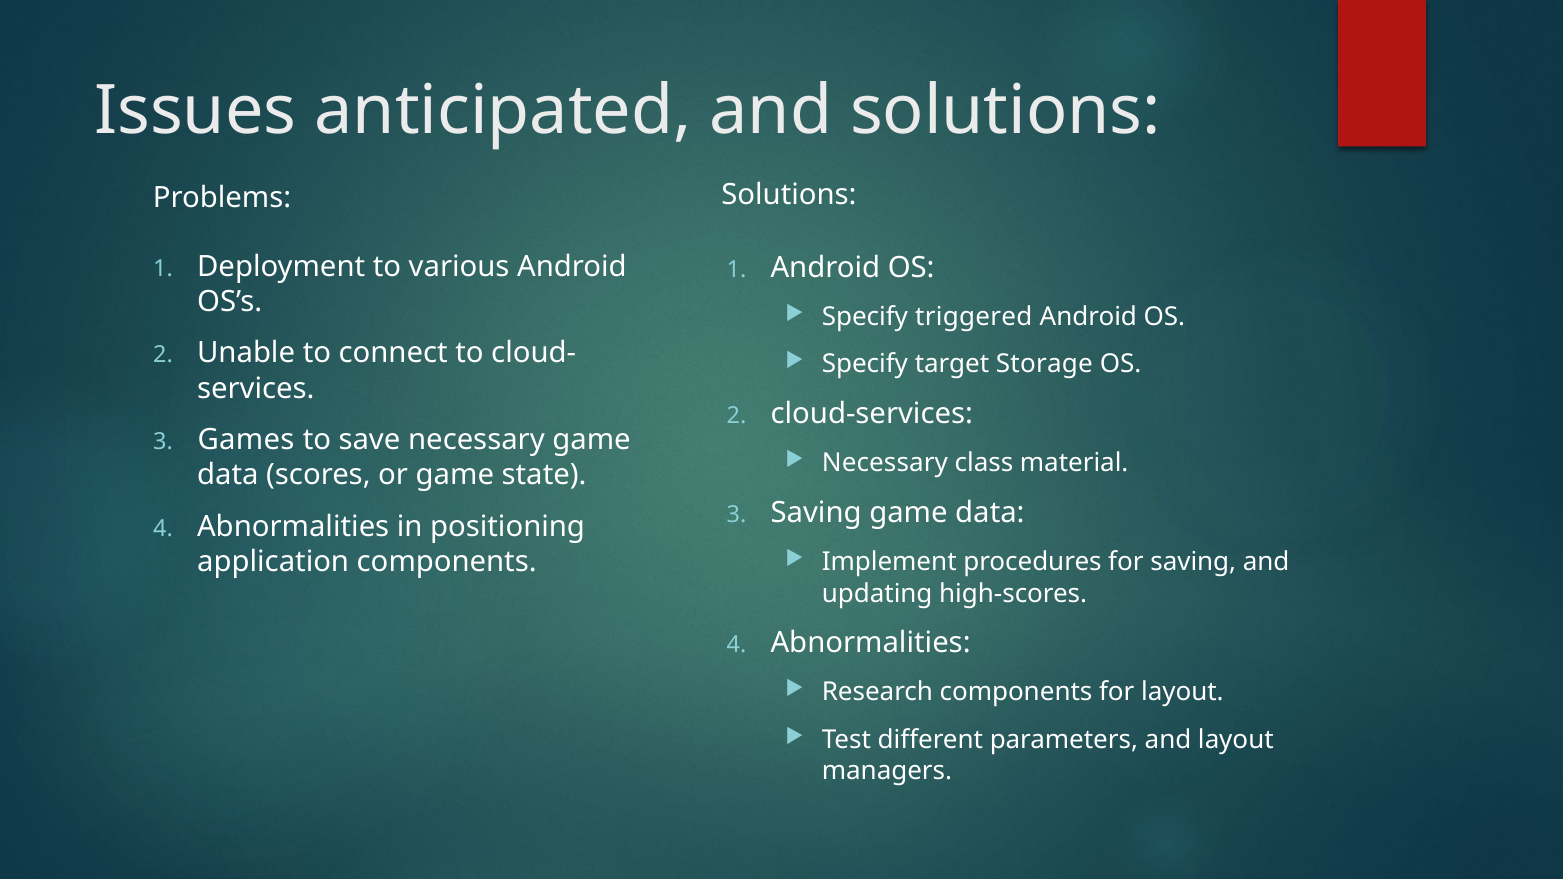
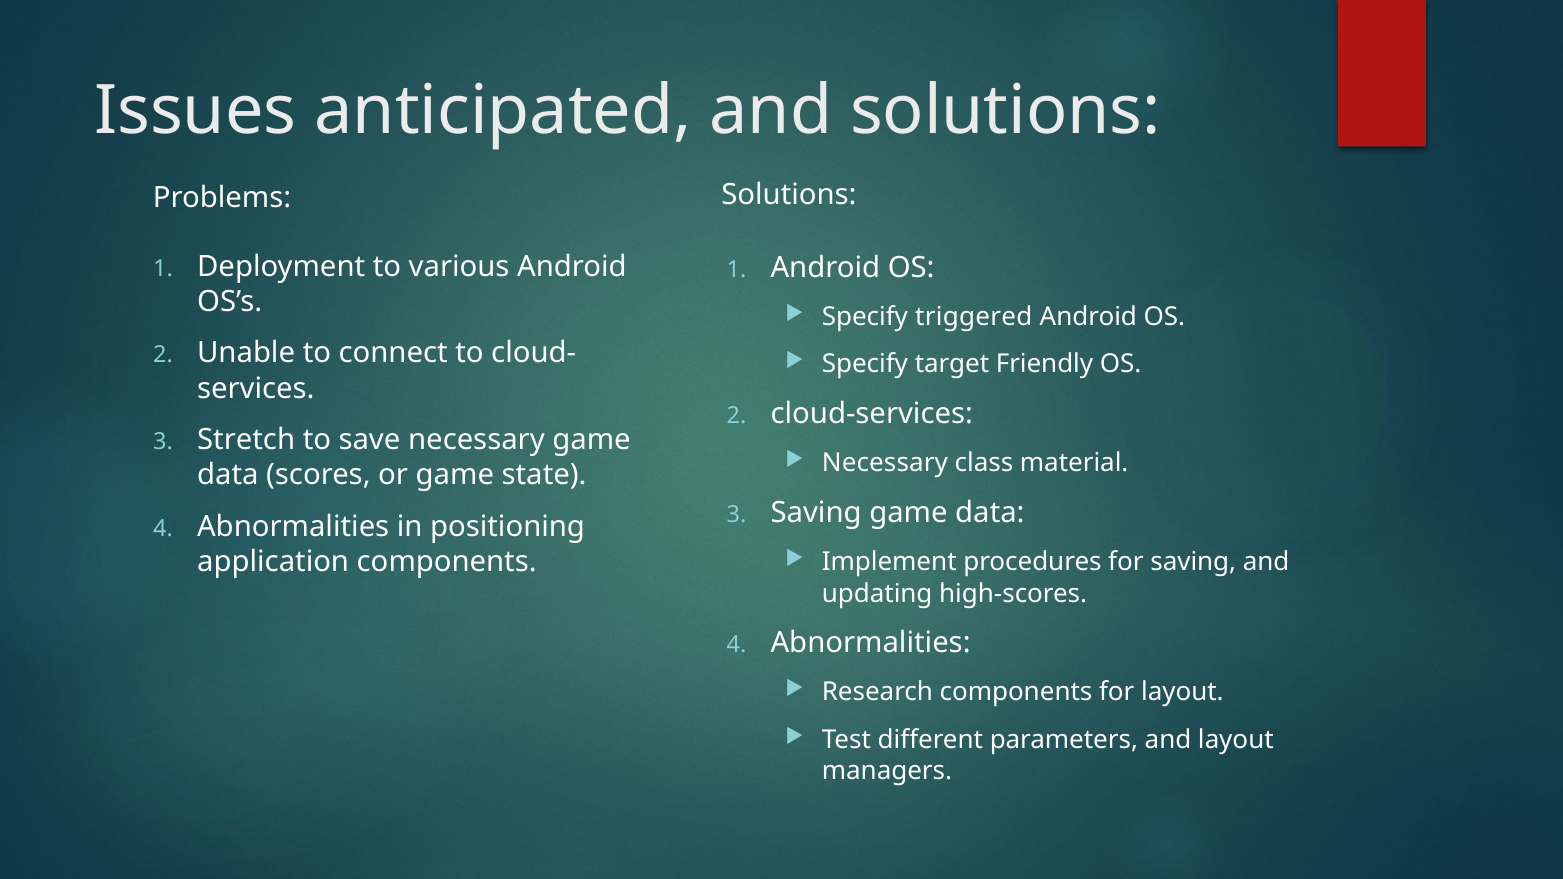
Storage: Storage -> Friendly
Games: Games -> Stretch
